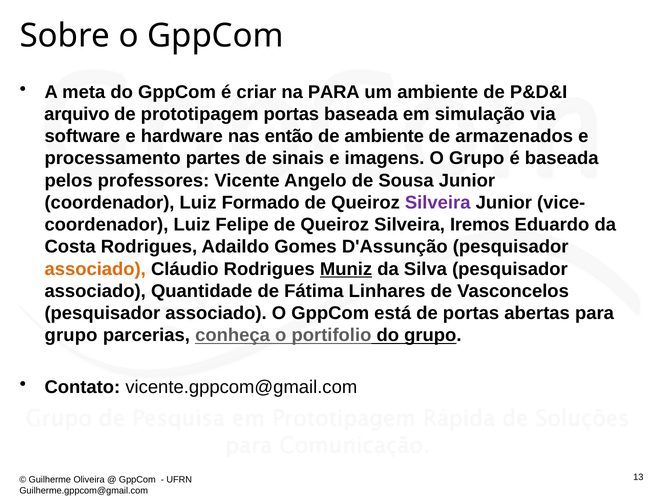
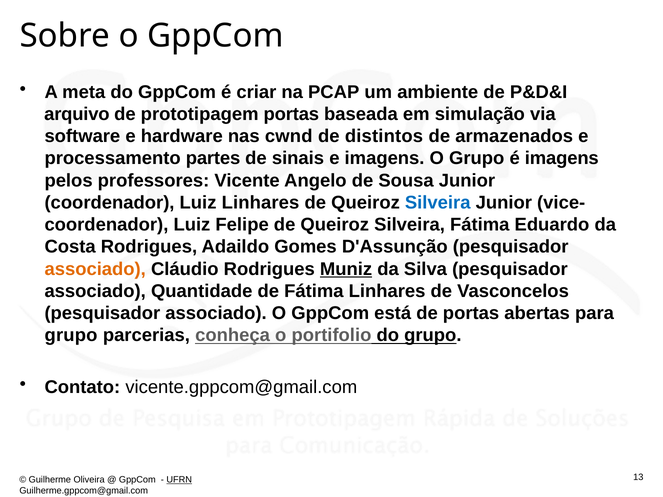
na PARA: PARA -> PCAP
então: então -> cwnd
de ambiente: ambiente -> distintos
é baseada: baseada -> imagens
Luiz Formado: Formado -> Linhares
Silveira at (438, 203) colour: purple -> blue
Silveira Iremos: Iremos -> Fátima
UFRN underline: none -> present
